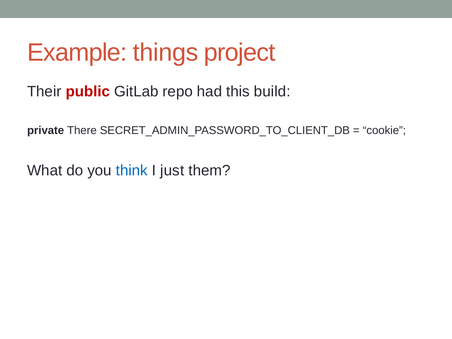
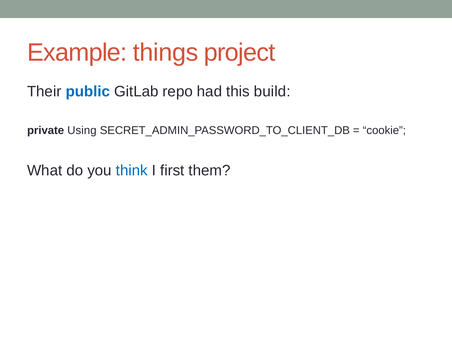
public colour: red -> blue
There: There -> Using
just: just -> first
